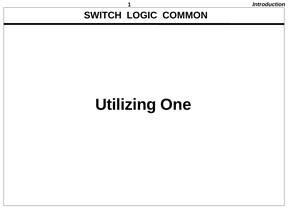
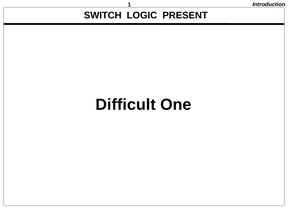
COMMON: COMMON -> PRESENT
Utilizing: Utilizing -> Difficult
